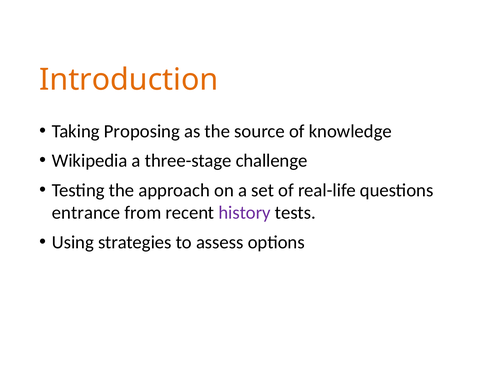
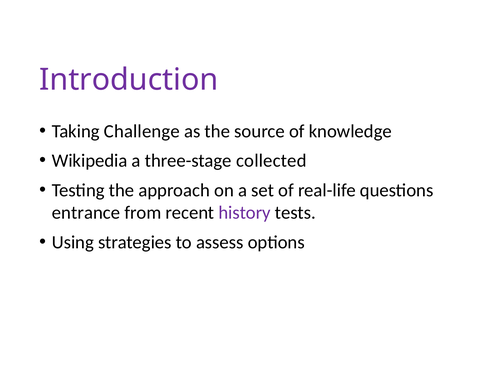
Introduction colour: orange -> purple
Proposing: Proposing -> Challenge
challenge: challenge -> collected
